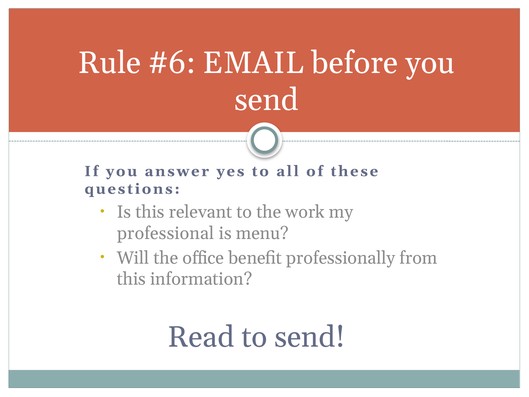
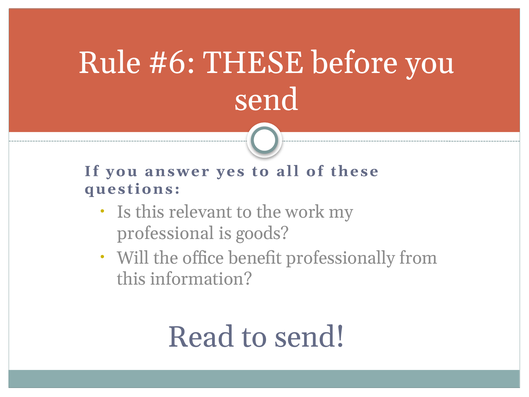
EMAIL at (253, 63): EMAIL -> THESE
menu: menu -> goods
